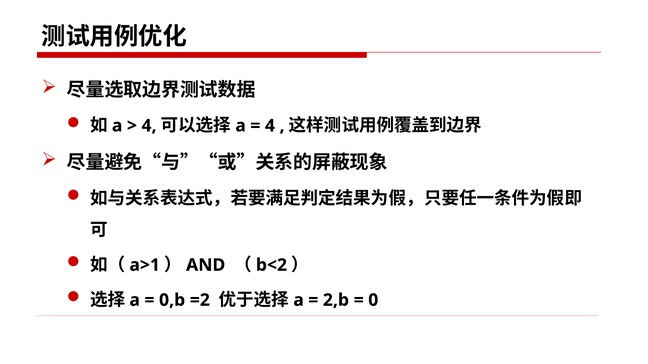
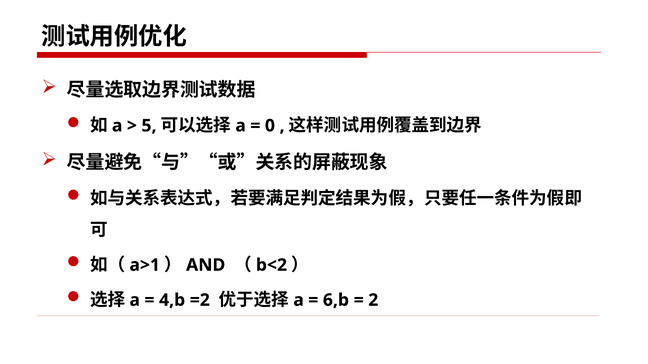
4 at (149, 126): 4 -> 5
4 at (270, 126): 4 -> 0
0,b: 0,b -> 4,b
2,b: 2,b -> 6,b
0: 0 -> 2
